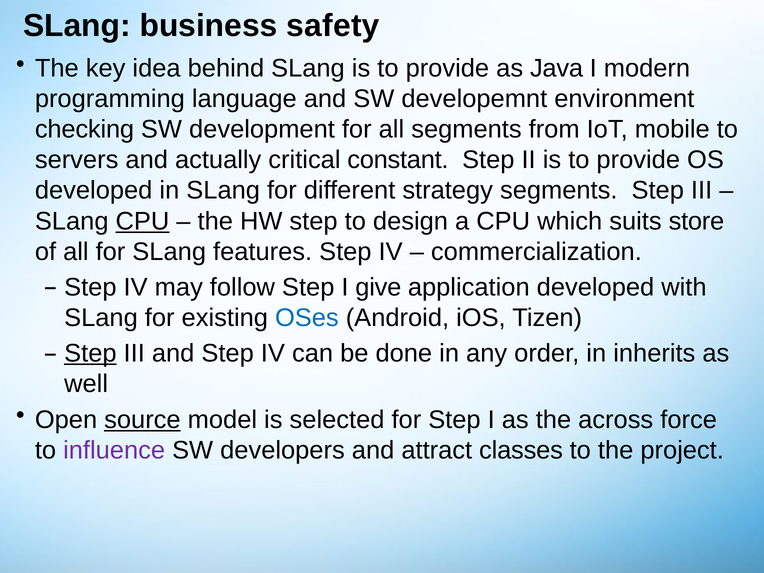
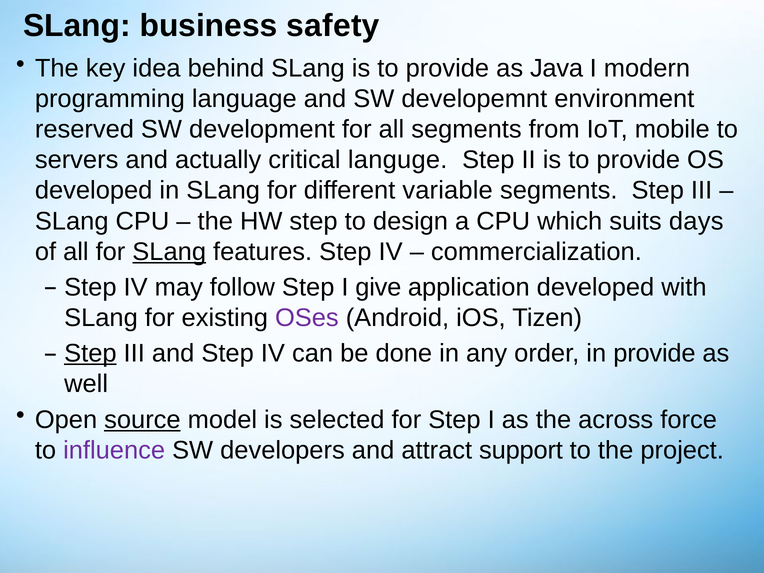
checking: checking -> reserved
constant: constant -> languge
strategy: strategy -> variable
CPU at (142, 221) underline: present -> none
store: store -> days
SLang at (169, 252) underline: none -> present
OSes colour: blue -> purple
in inherits: inherits -> provide
classes: classes -> support
